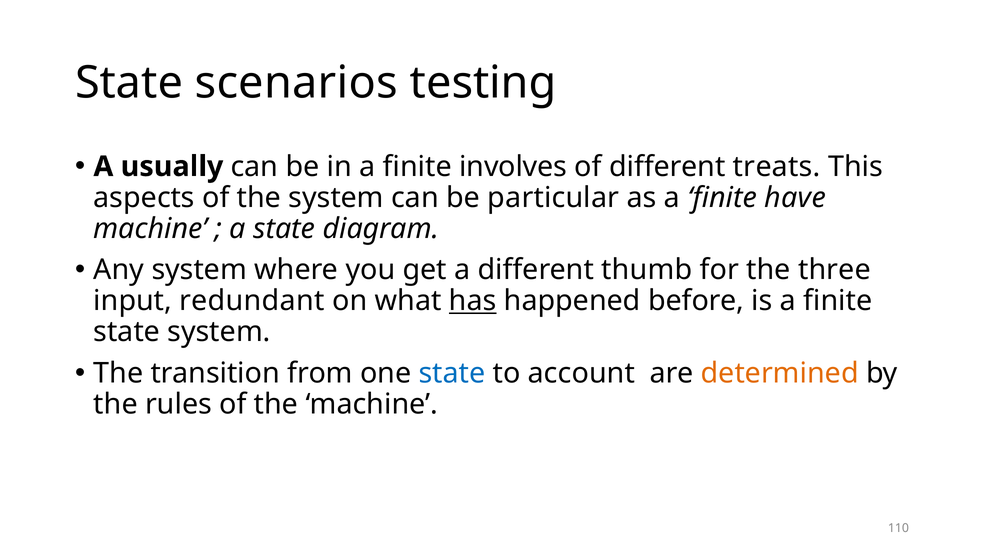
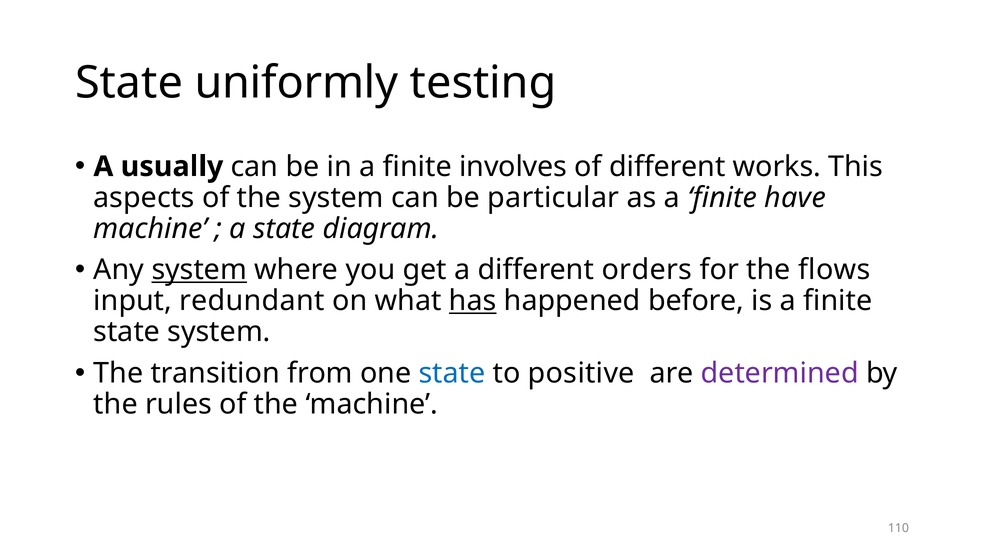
scenarios: scenarios -> uniformly
treats: treats -> works
system at (199, 270) underline: none -> present
thumb: thumb -> orders
three: three -> flows
account: account -> positive
determined colour: orange -> purple
